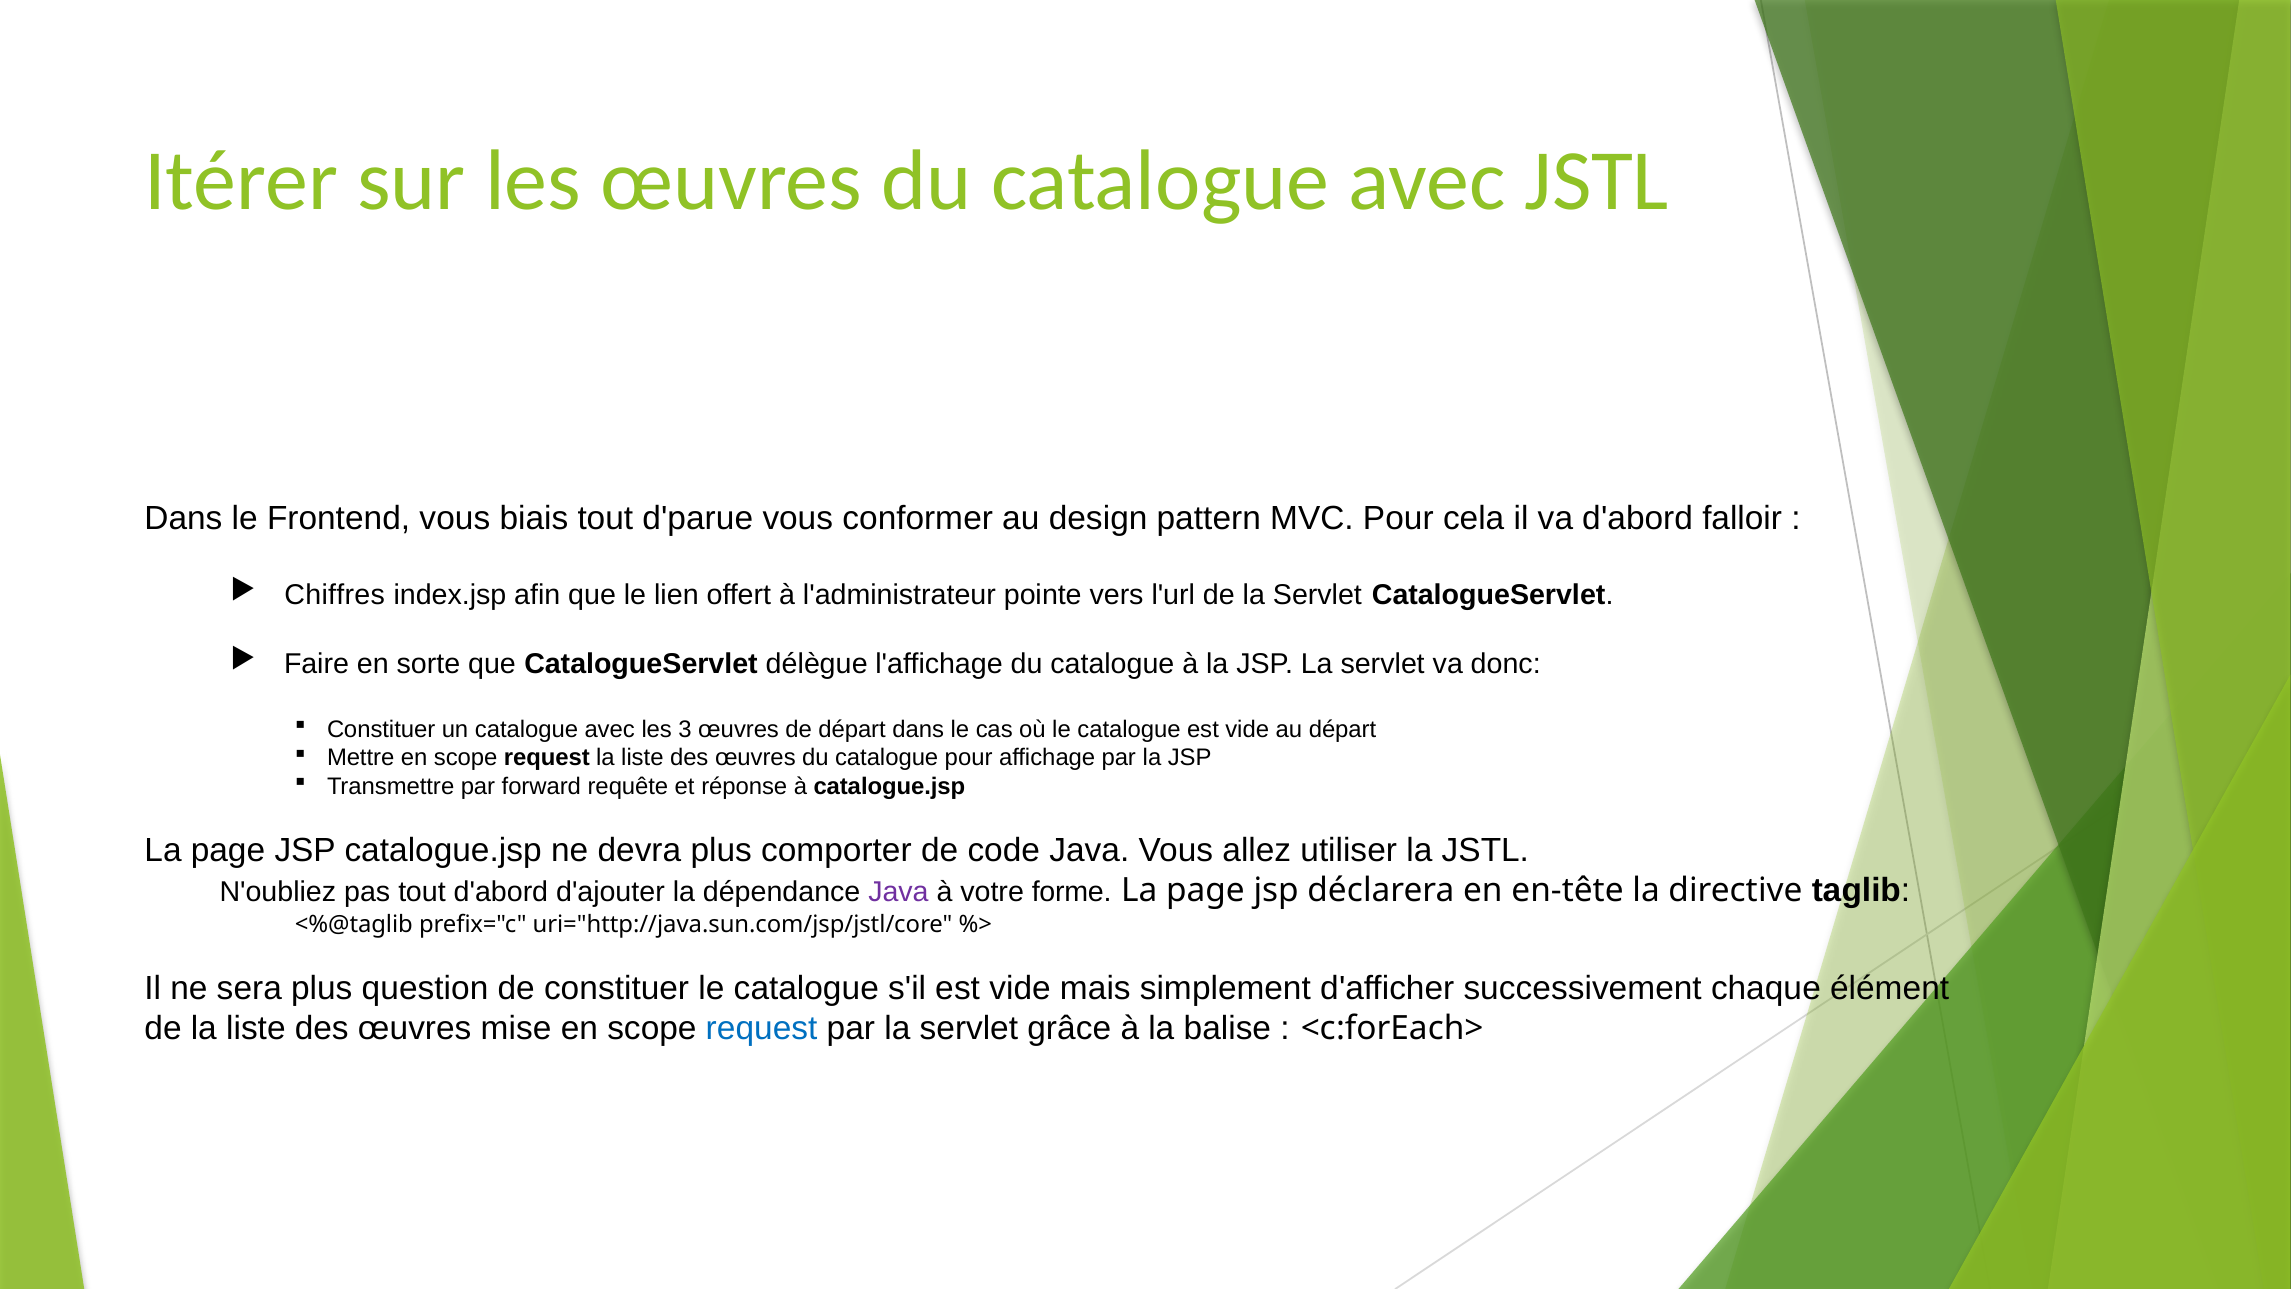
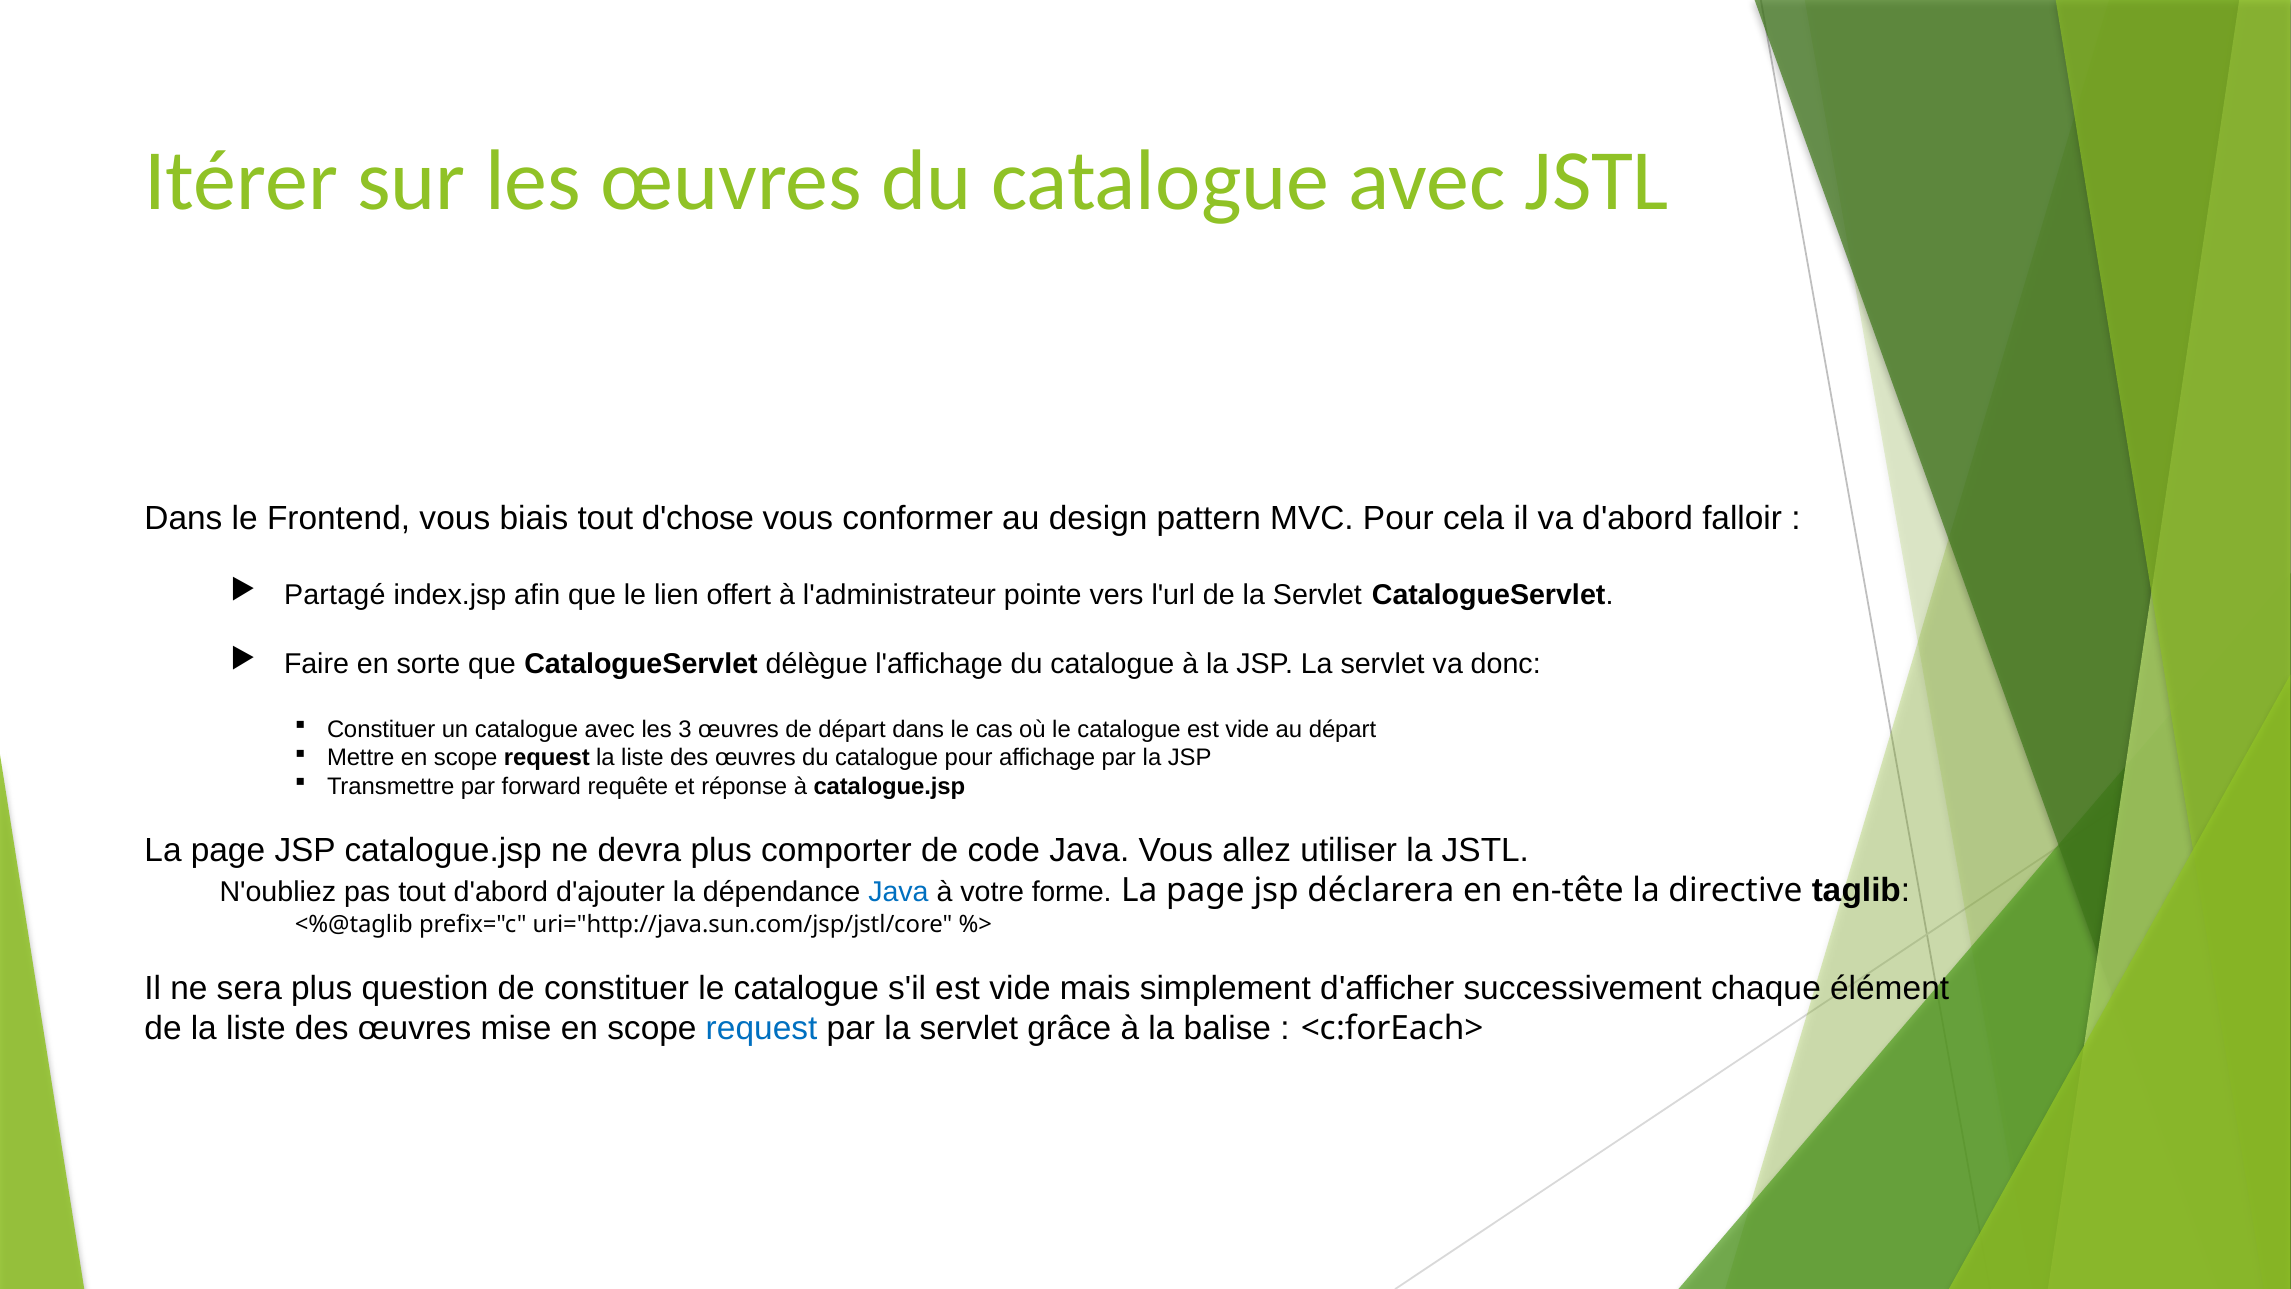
d'parue: d'parue -> d'chose
Chiffres: Chiffres -> Partagé
Java at (899, 892) colour: purple -> blue
